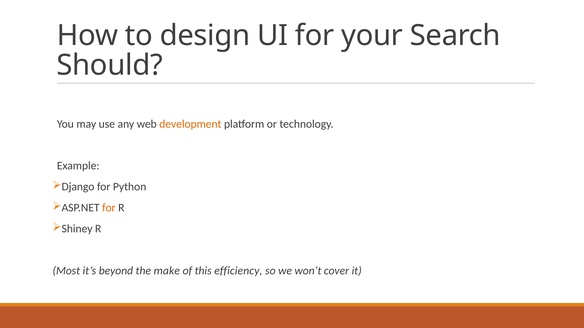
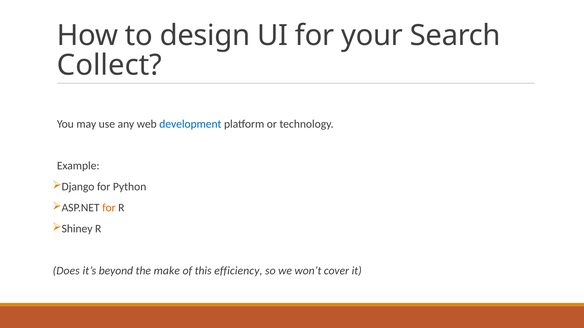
Should: Should -> Collect
development colour: orange -> blue
Most: Most -> Does
